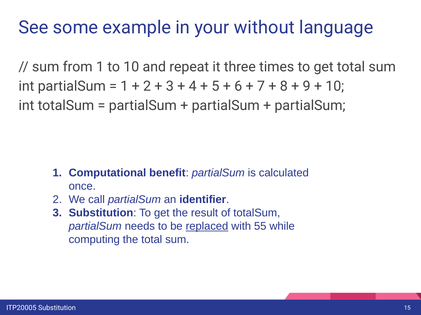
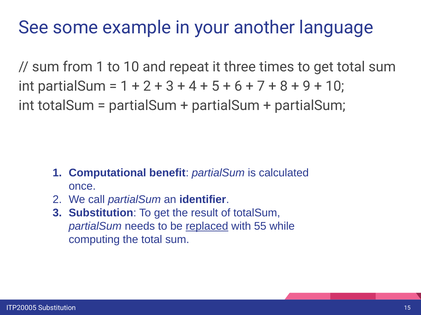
without: without -> another
